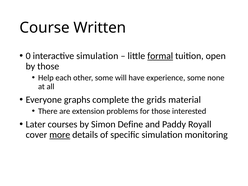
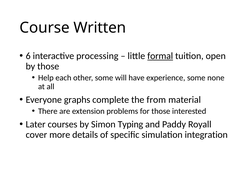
0: 0 -> 6
interactive simulation: simulation -> processing
grids: grids -> from
Define: Define -> Typing
more underline: present -> none
monitoring: monitoring -> integration
